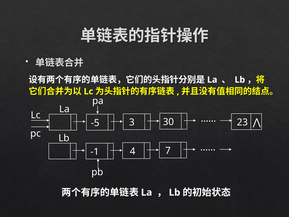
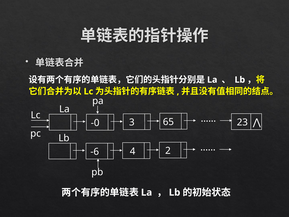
-5: -5 -> -0
30: 30 -> 65
-1: -1 -> -6
7: 7 -> 2
